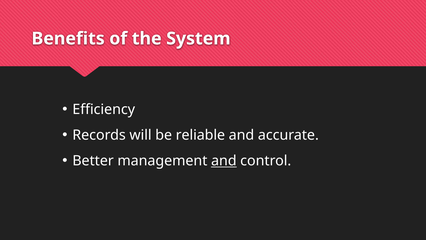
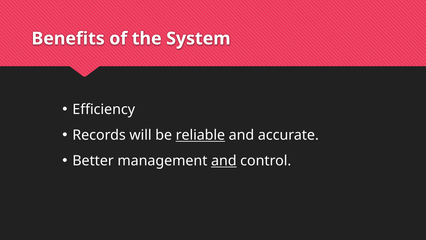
reliable underline: none -> present
